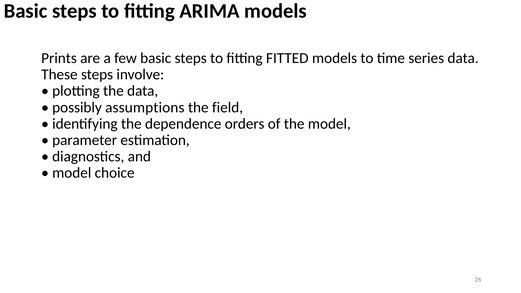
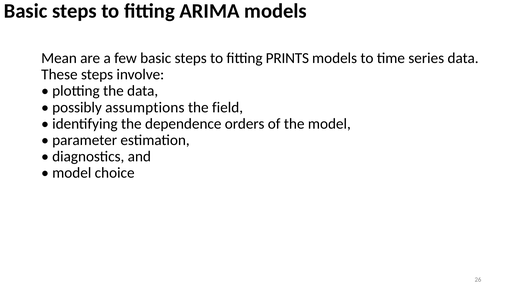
Prints: Prints -> Mean
FITTED: FITTED -> PRINTS
